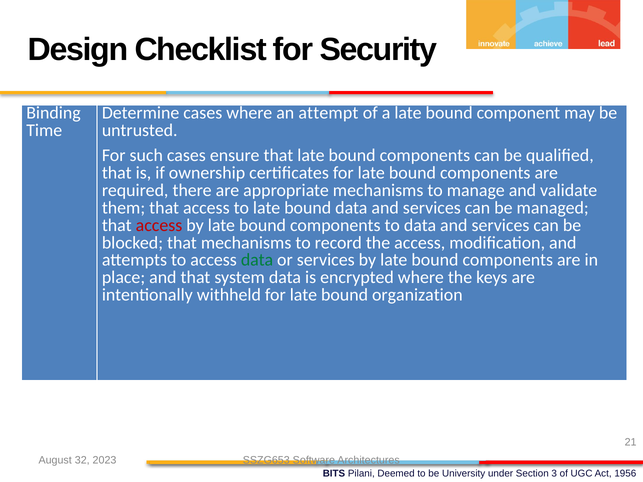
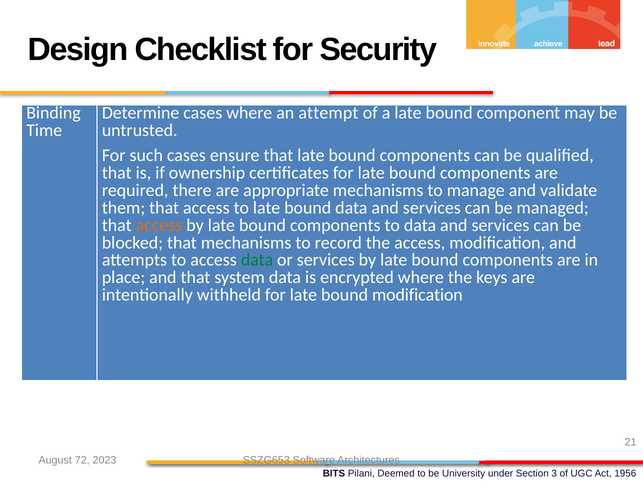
access at (159, 225) colour: red -> orange
bound organization: organization -> modification
32: 32 -> 72
